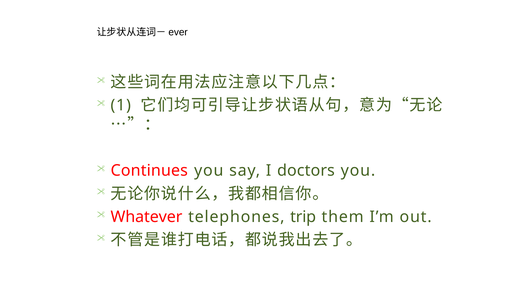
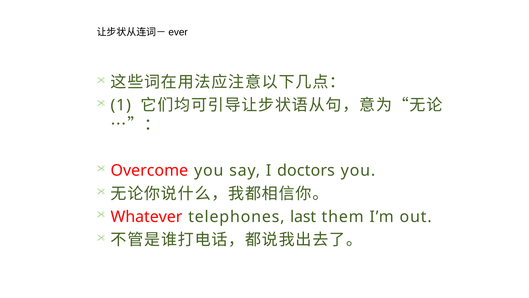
Continues: Continues -> Overcome
trip: trip -> last
